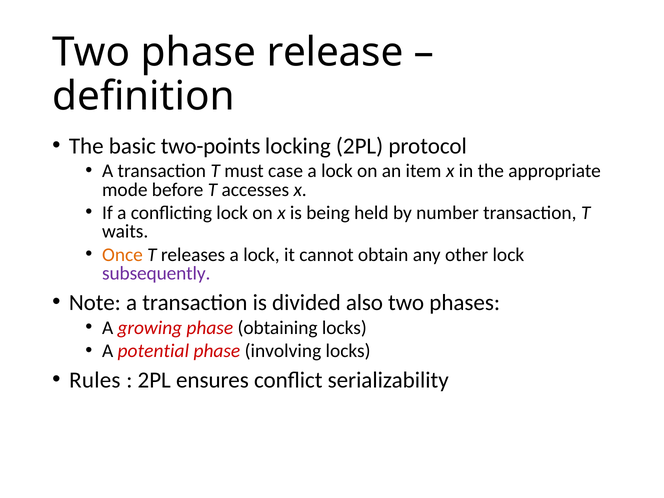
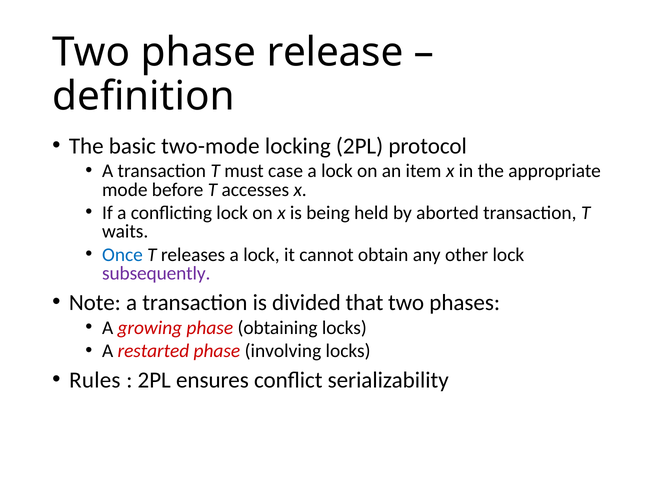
two-points: two-points -> two-mode
number: number -> aborted
Once colour: orange -> blue
also: also -> that
potential: potential -> restarted
